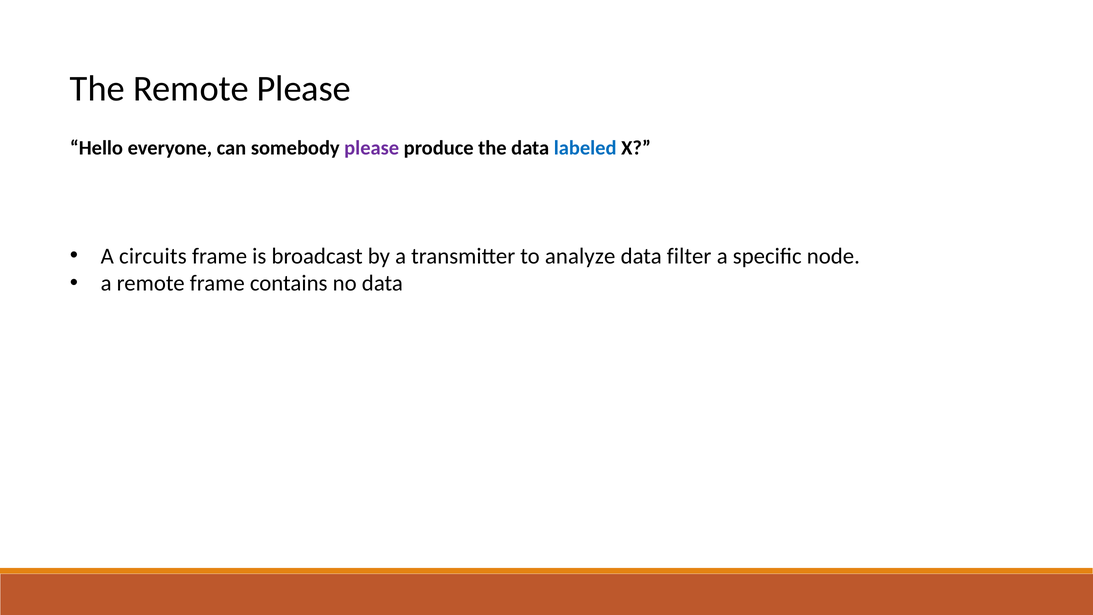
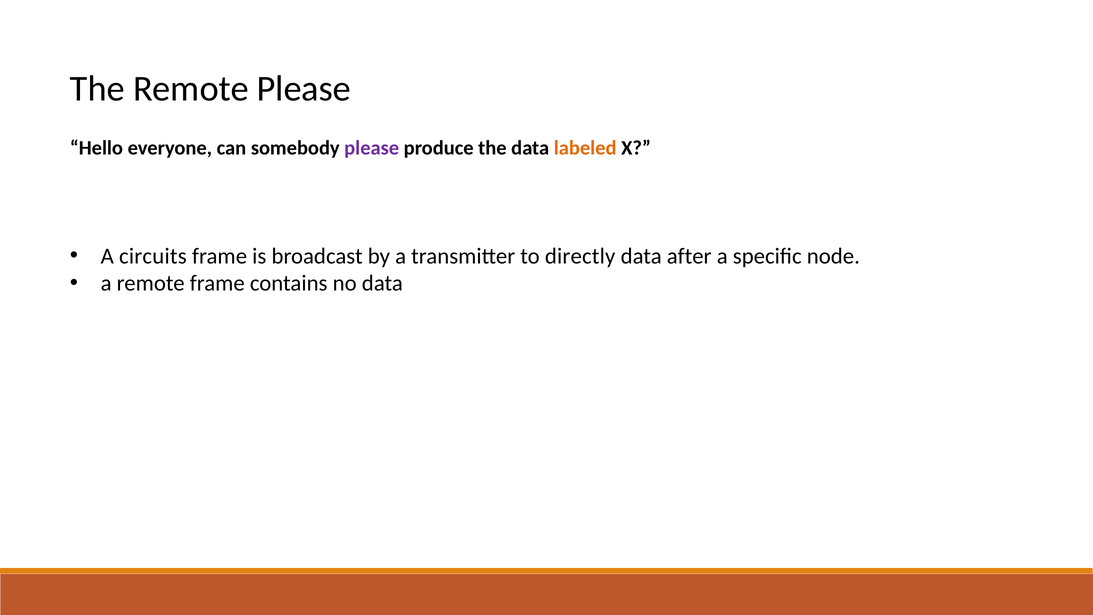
labeled colour: blue -> orange
analyze: analyze -> directly
filter: filter -> after
